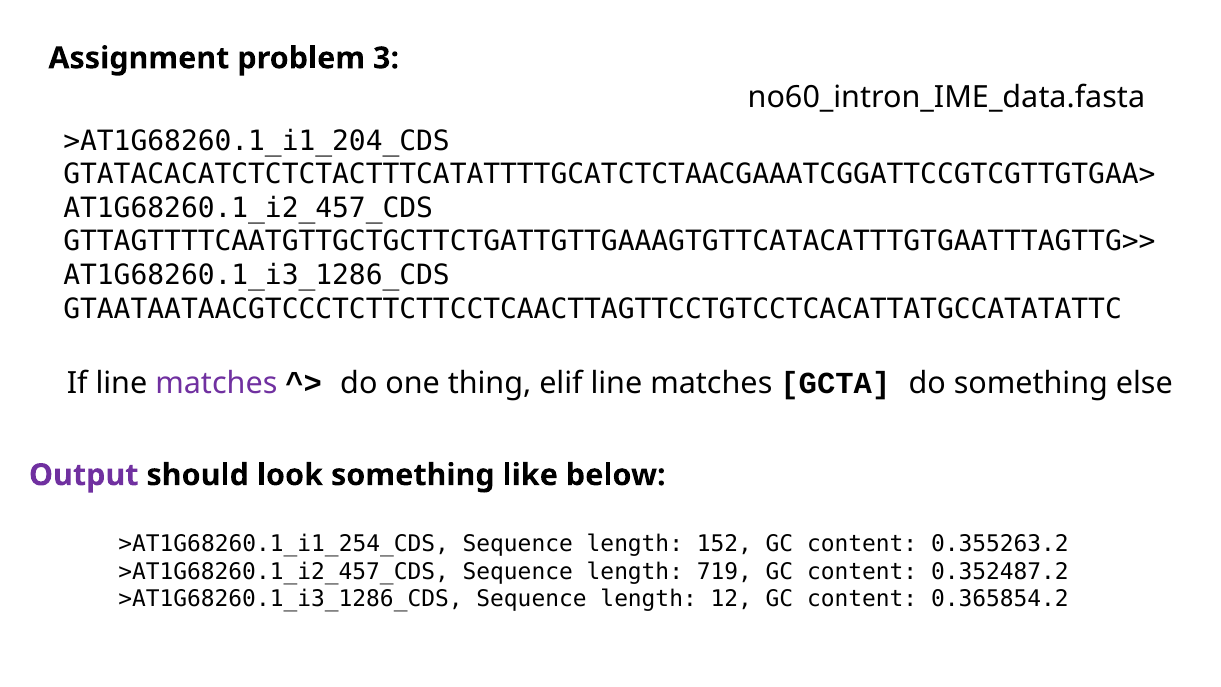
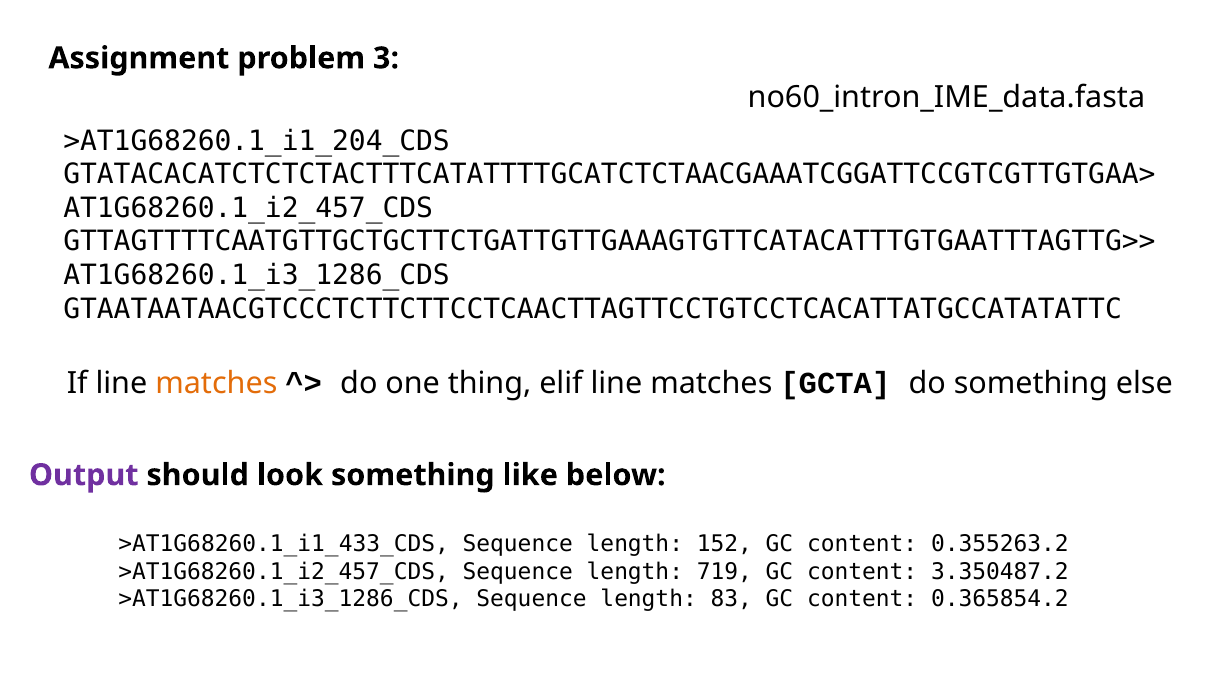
matches at (216, 383) colour: purple -> orange
>AT1G68260.1_i1_254_CDS: >AT1G68260.1_i1_254_CDS -> >AT1G68260.1_i1_433_CDS
0.352487.2: 0.352487.2 -> 3.350487.2
12: 12 -> 83
